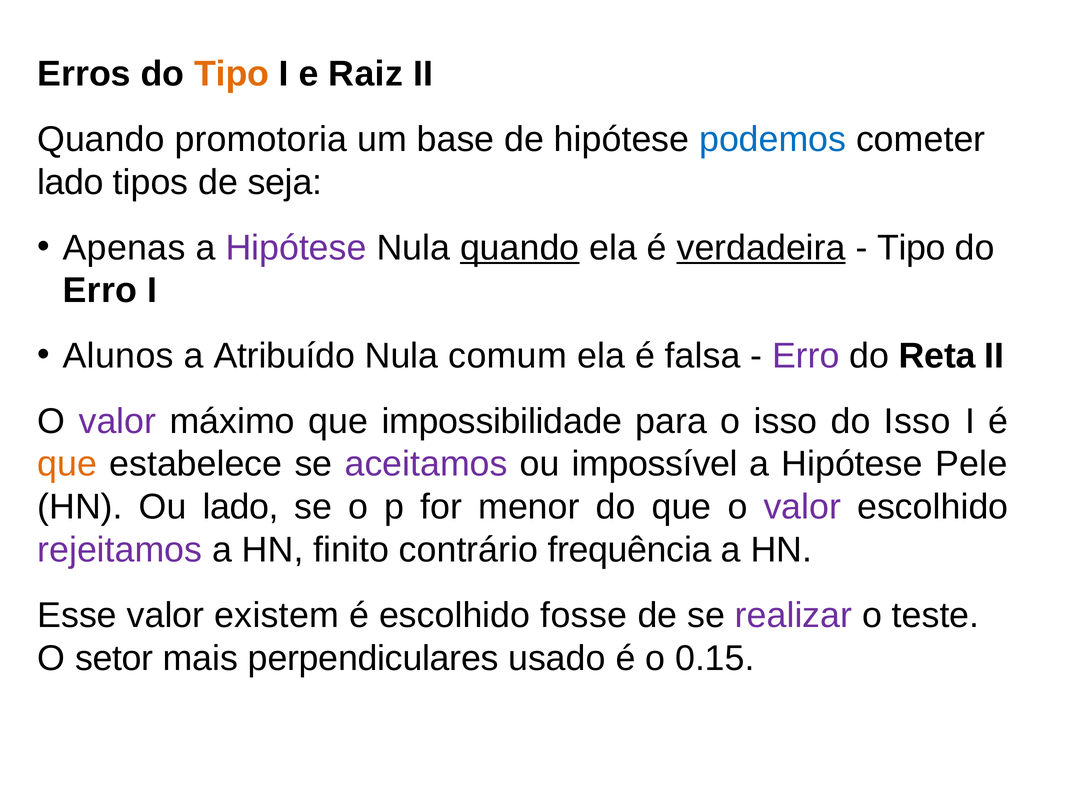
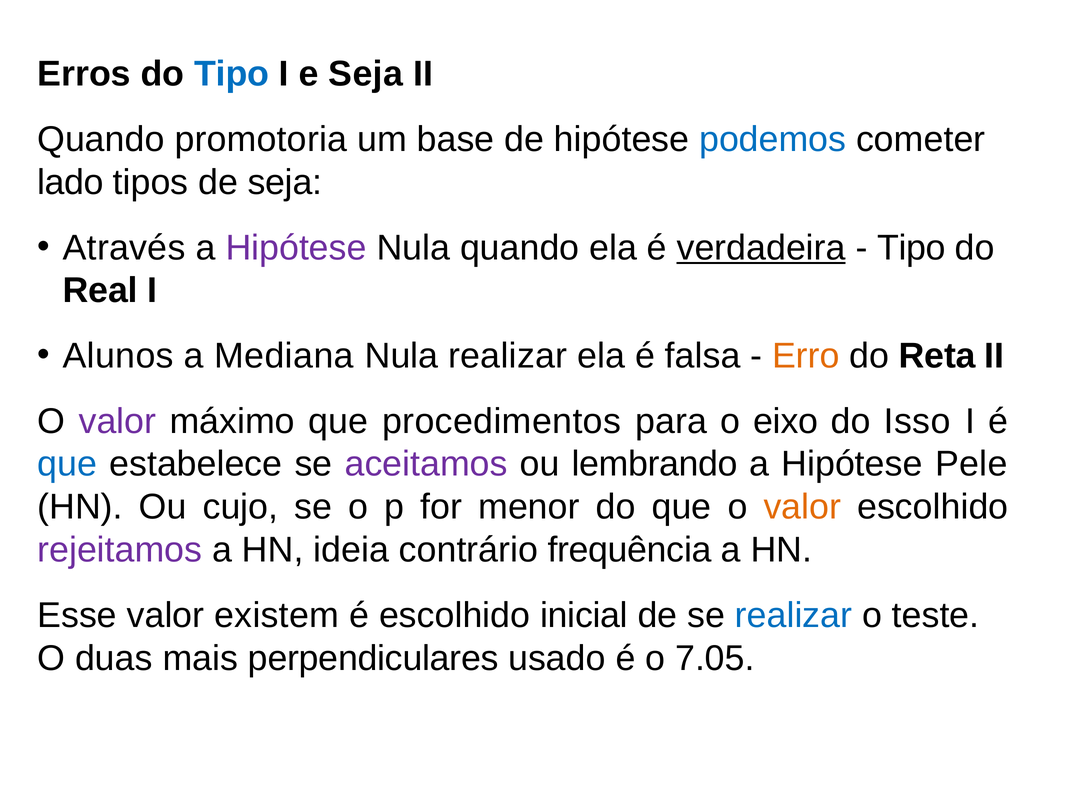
Tipo at (232, 74) colour: orange -> blue
e Raiz: Raiz -> Seja
Apenas: Apenas -> Através
quando at (520, 248) underline: present -> none
Erro at (100, 291): Erro -> Real
Atribuído: Atribuído -> Mediana
Nula comum: comum -> realizar
Erro at (806, 356) colour: purple -> orange
impossibilidade: impossibilidade -> procedimentos
o isso: isso -> eixo
que at (67, 464) colour: orange -> blue
impossível: impossível -> lembrando
Ou lado: lado -> cujo
valor at (802, 507) colour: purple -> orange
finito: finito -> ideia
fosse: fosse -> inicial
realizar at (794, 615) colour: purple -> blue
setor: setor -> duas
0.15: 0.15 -> 7.05
